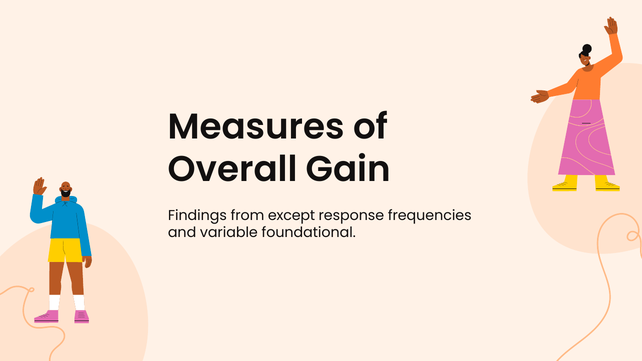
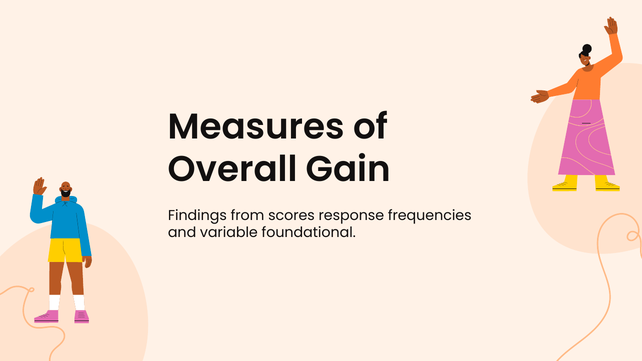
except: except -> scores
